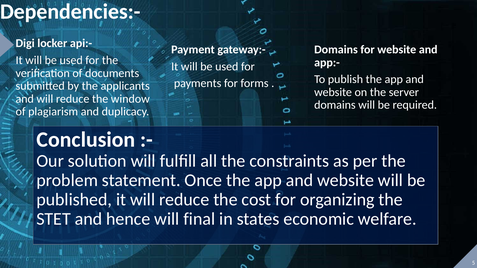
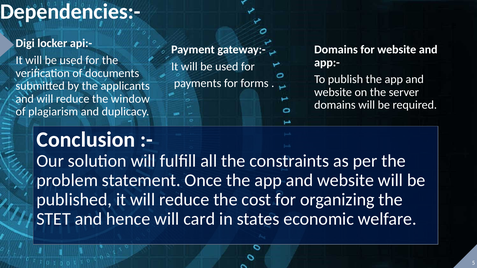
final: final -> card
